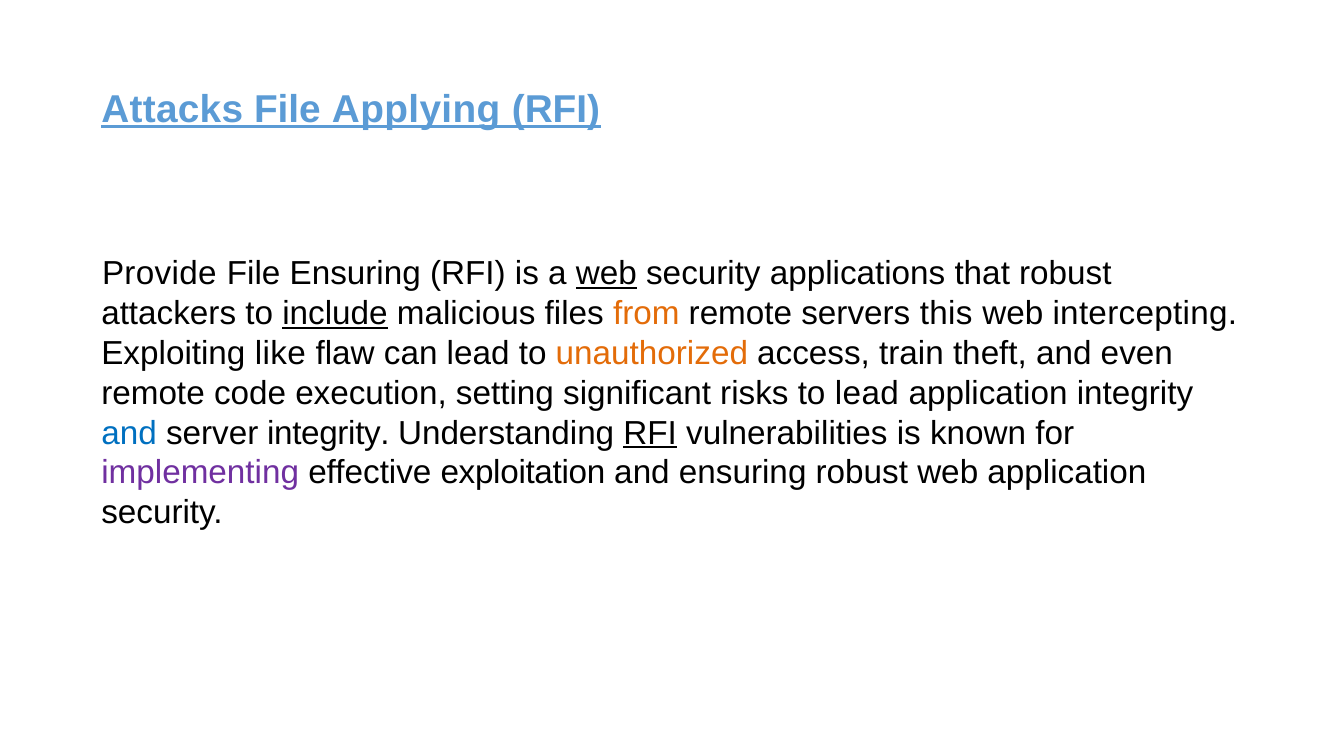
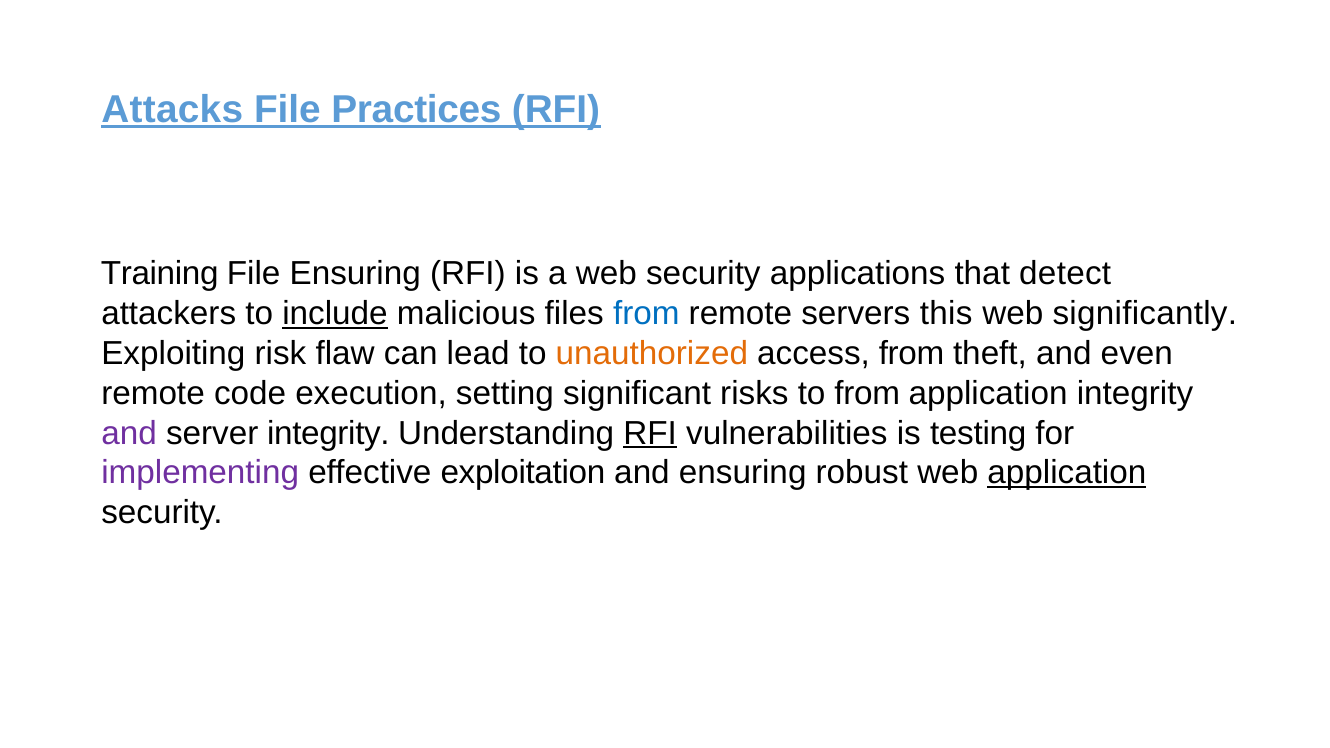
Applying: Applying -> Practices
Provide: Provide -> Training
web at (606, 274) underline: present -> none
that robust: robust -> detect
from at (646, 313) colour: orange -> blue
intercepting: intercepting -> significantly
like: like -> risk
access train: train -> from
to lead: lead -> from
and at (129, 433) colour: blue -> purple
known: known -> testing
application at (1067, 473) underline: none -> present
